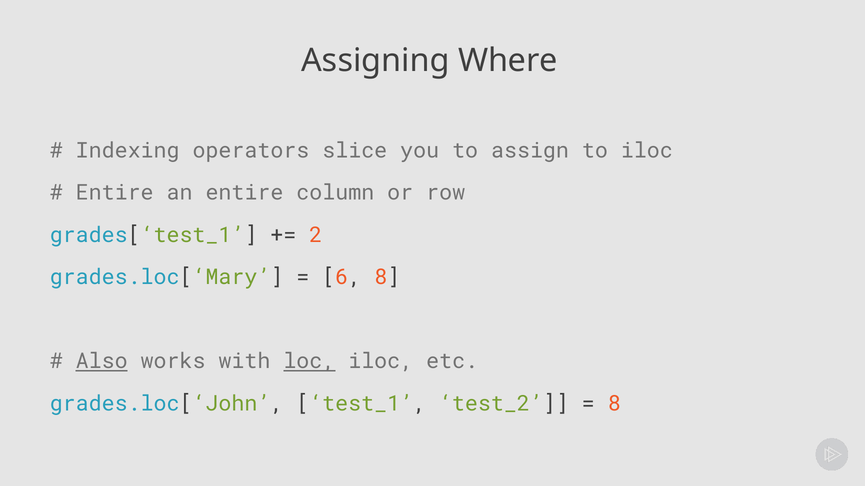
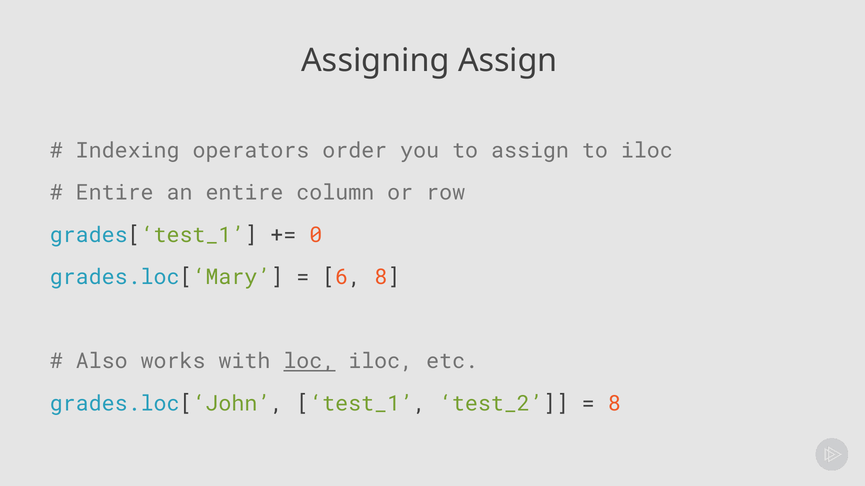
Assigning Where: Where -> Assign
slice: slice -> order
2: 2 -> 0
Also underline: present -> none
